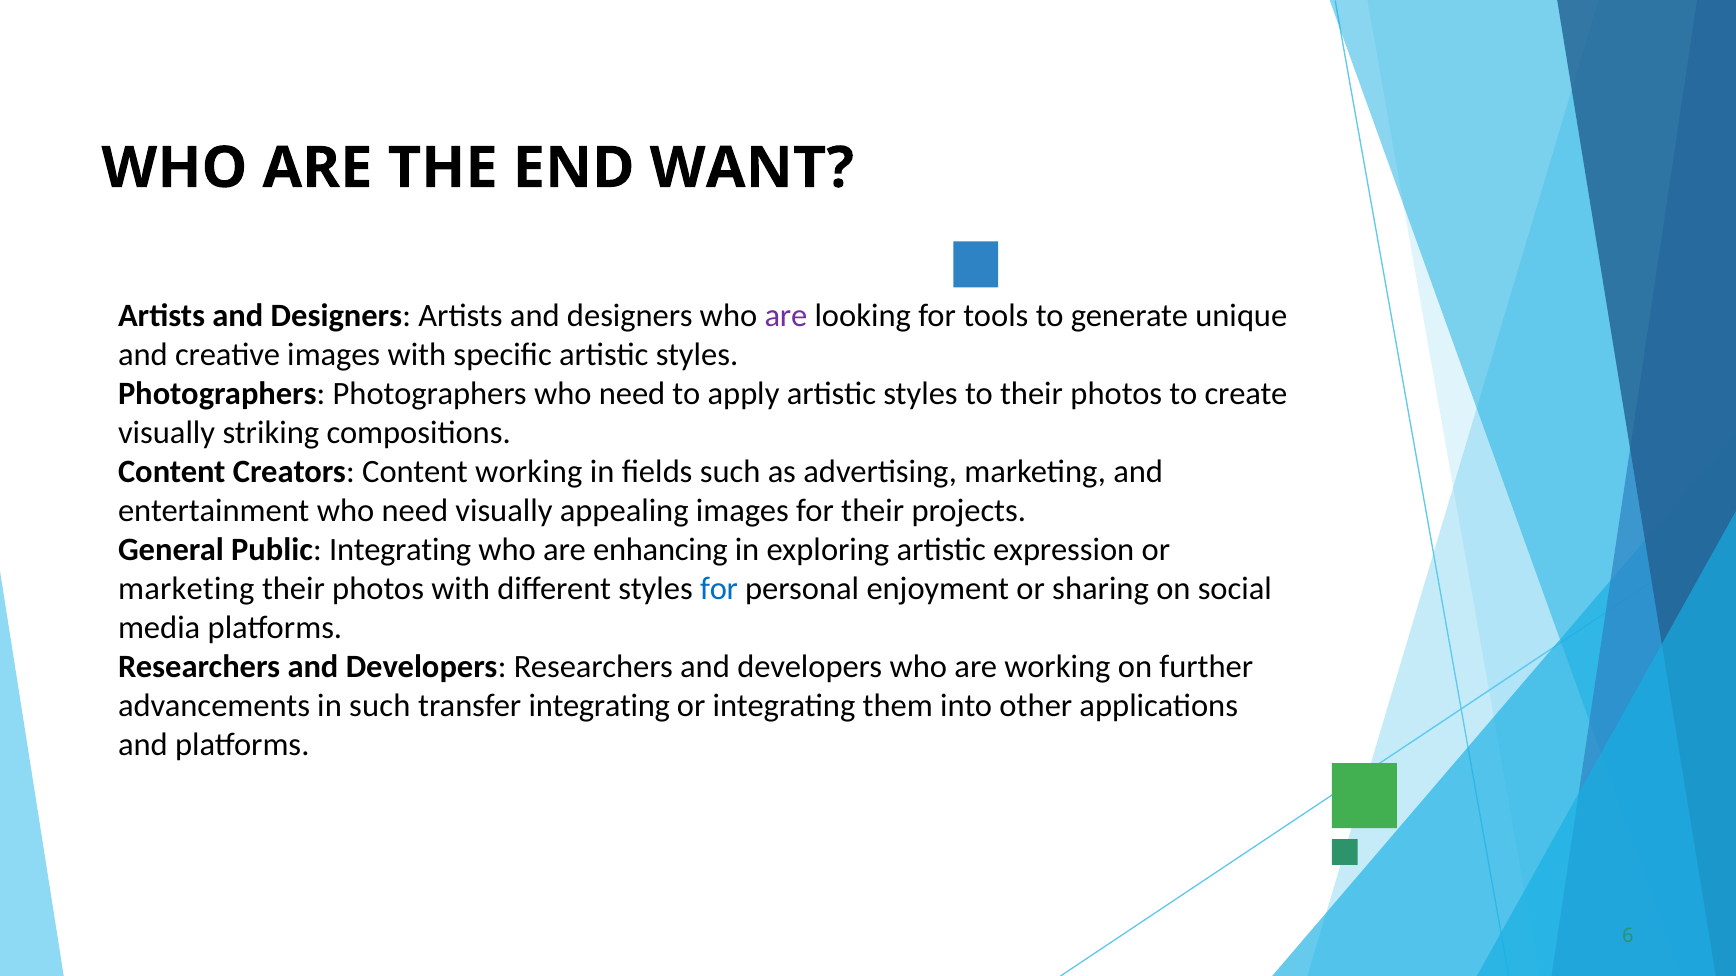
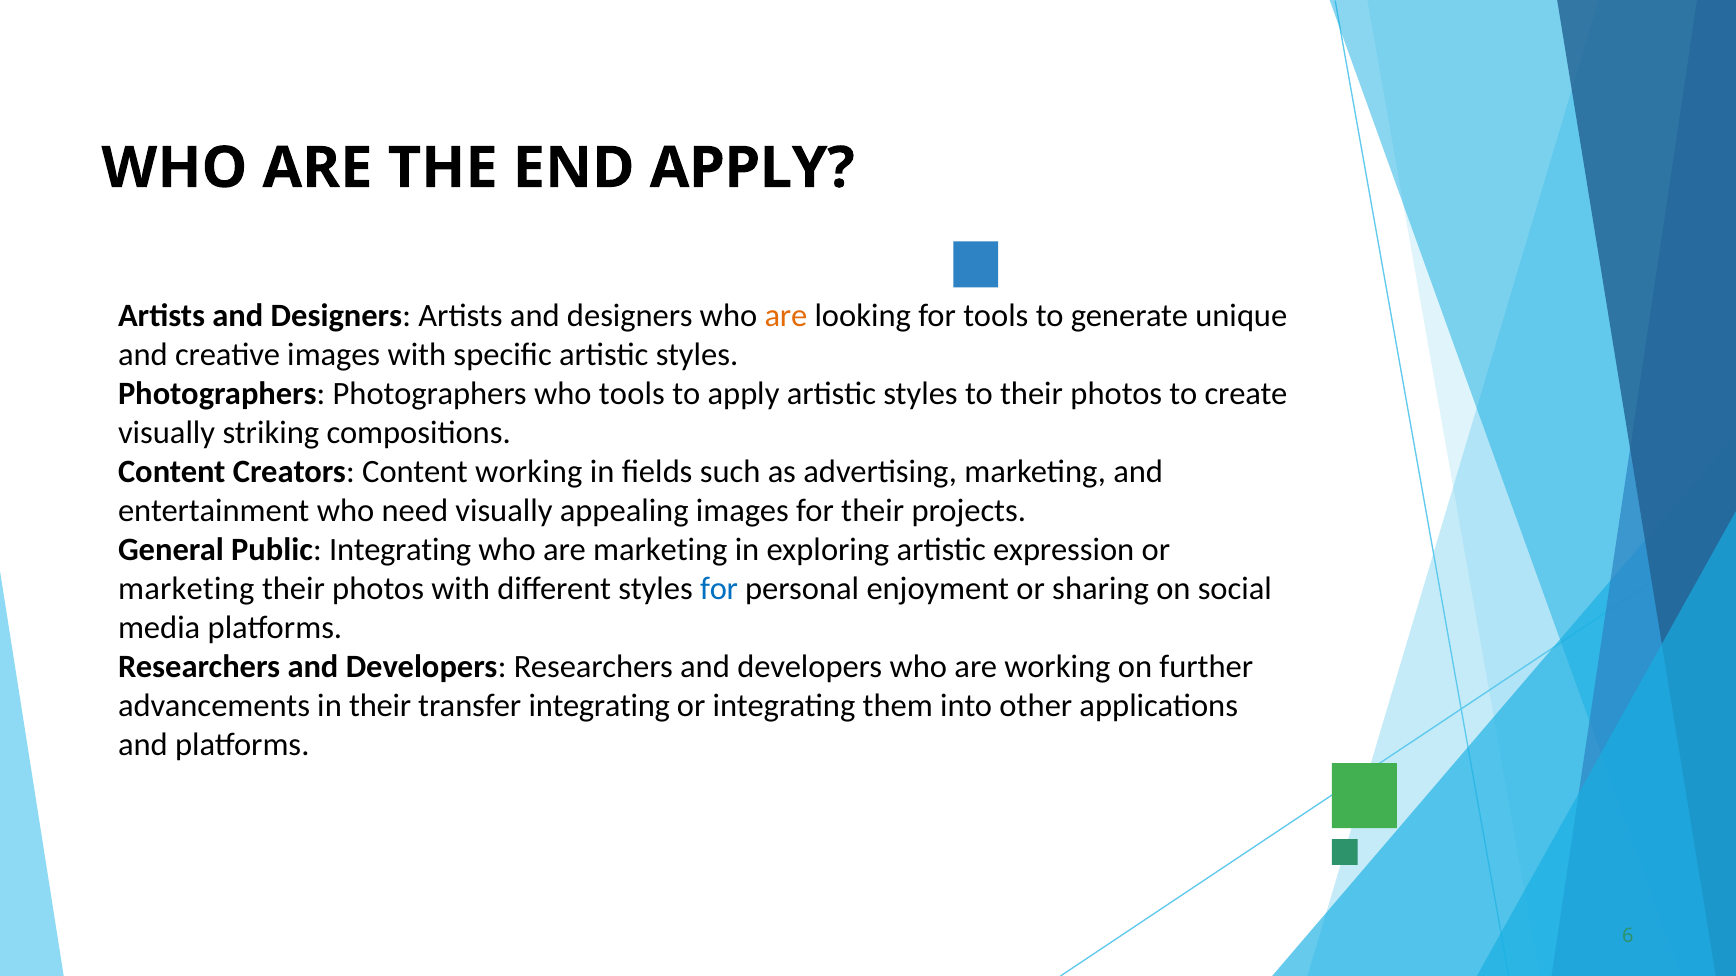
END WANT: WANT -> APPLY
are at (786, 316) colour: purple -> orange
Photographers who need: need -> tools
are enhancing: enhancing -> marketing
in such: such -> their
